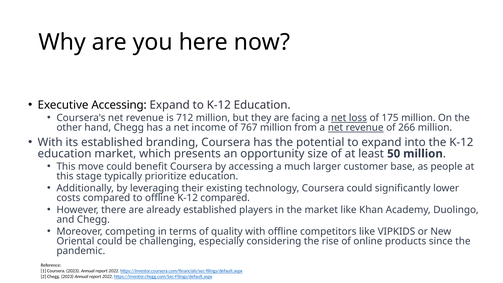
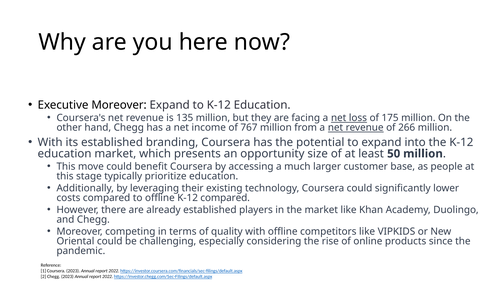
Executive Accessing: Accessing -> Moreover
712: 712 -> 135
